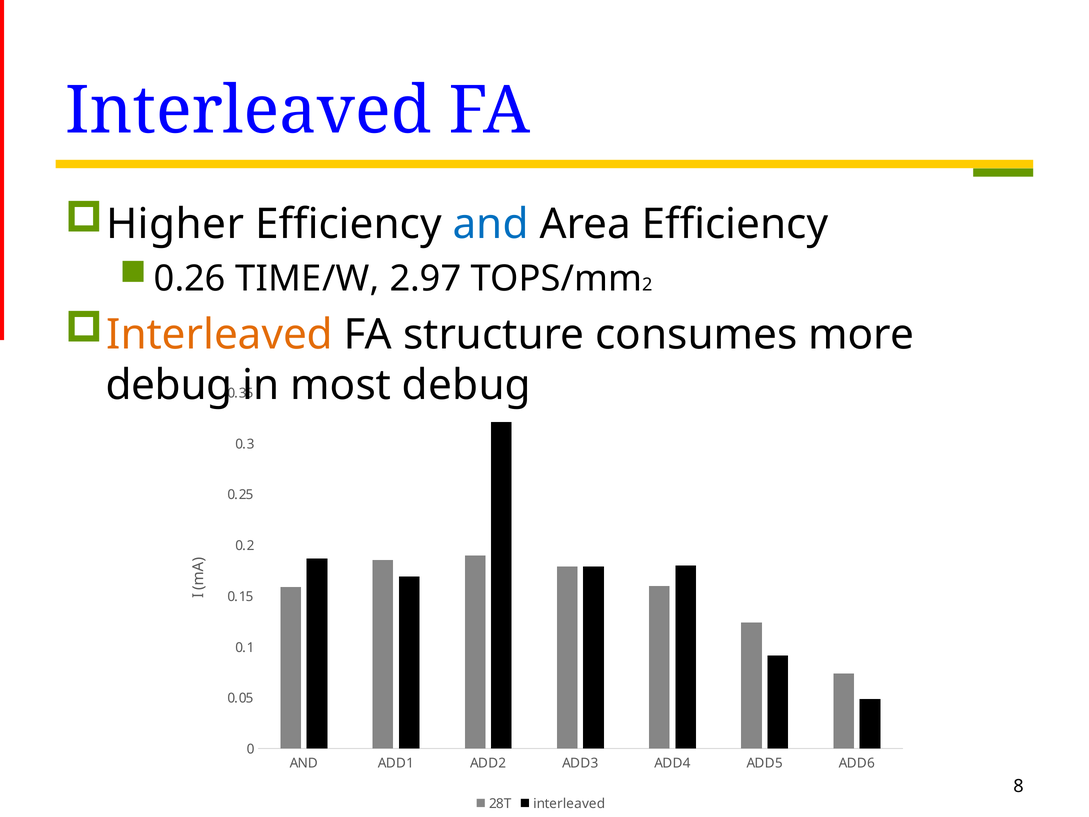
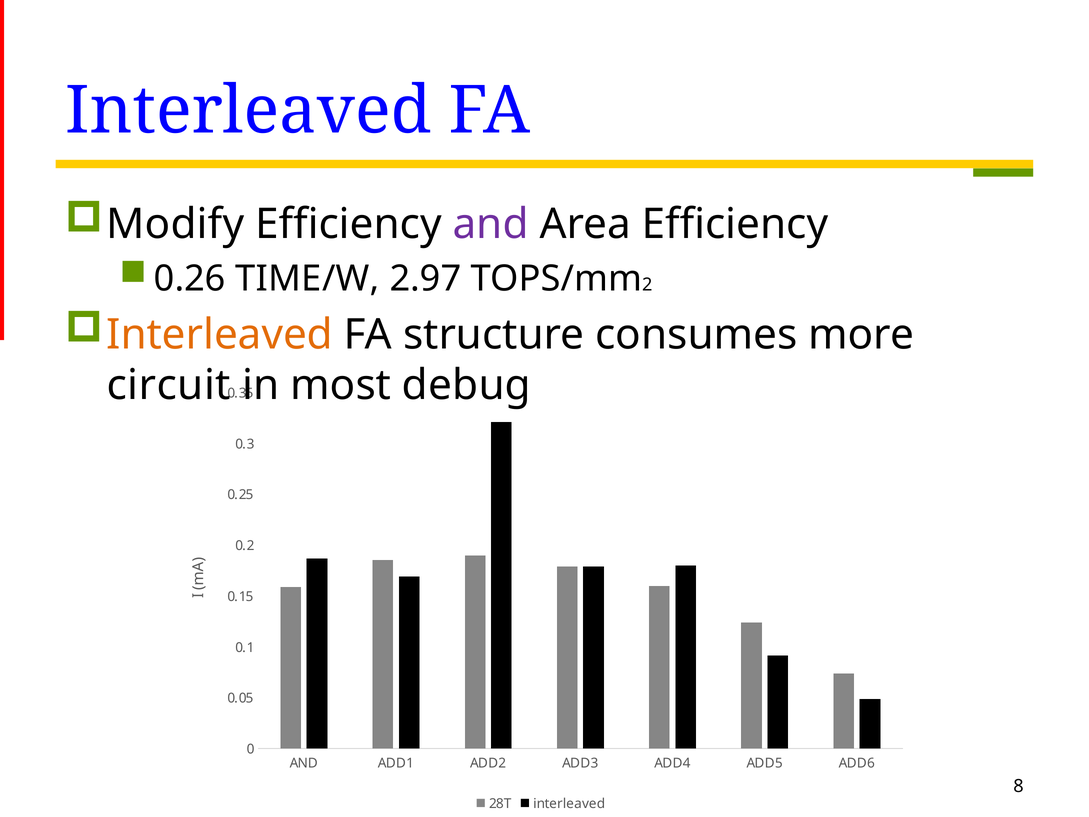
Higher: Higher -> Modify
and at (491, 224) colour: blue -> purple
debug at (169, 385): debug -> circuit
